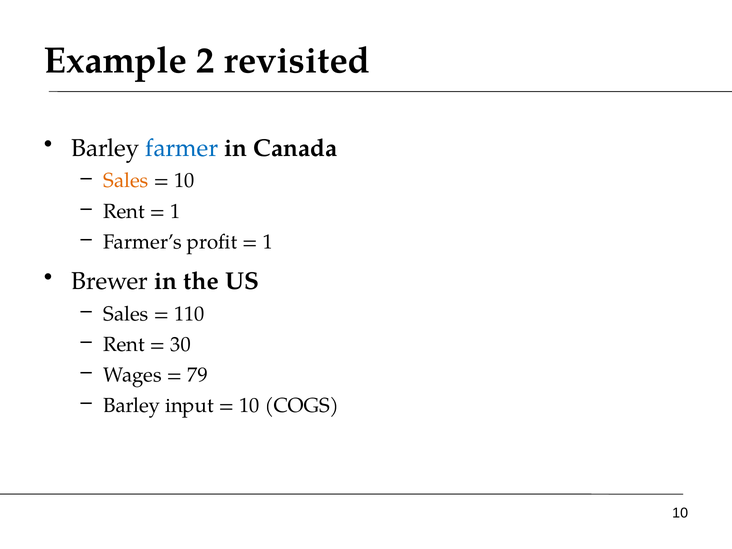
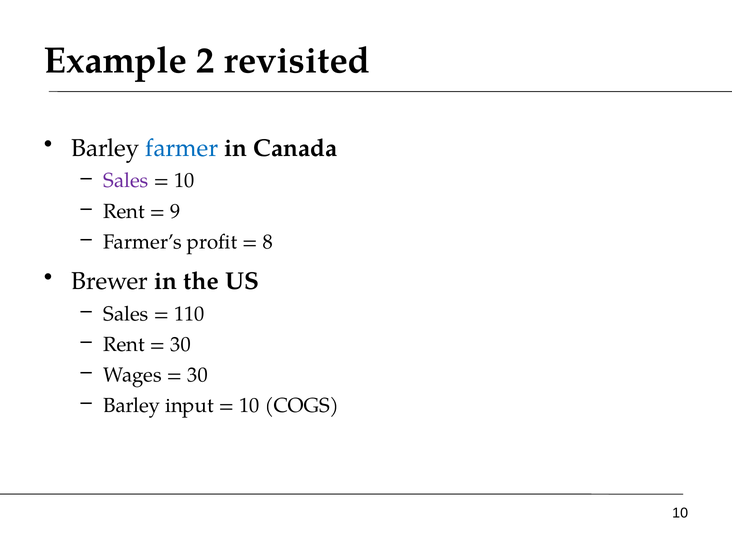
Sales at (126, 181) colour: orange -> purple
1 at (176, 211): 1 -> 9
1 at (268, 242): 1 -> 8
79 at (197, 375): 79 -> 30
